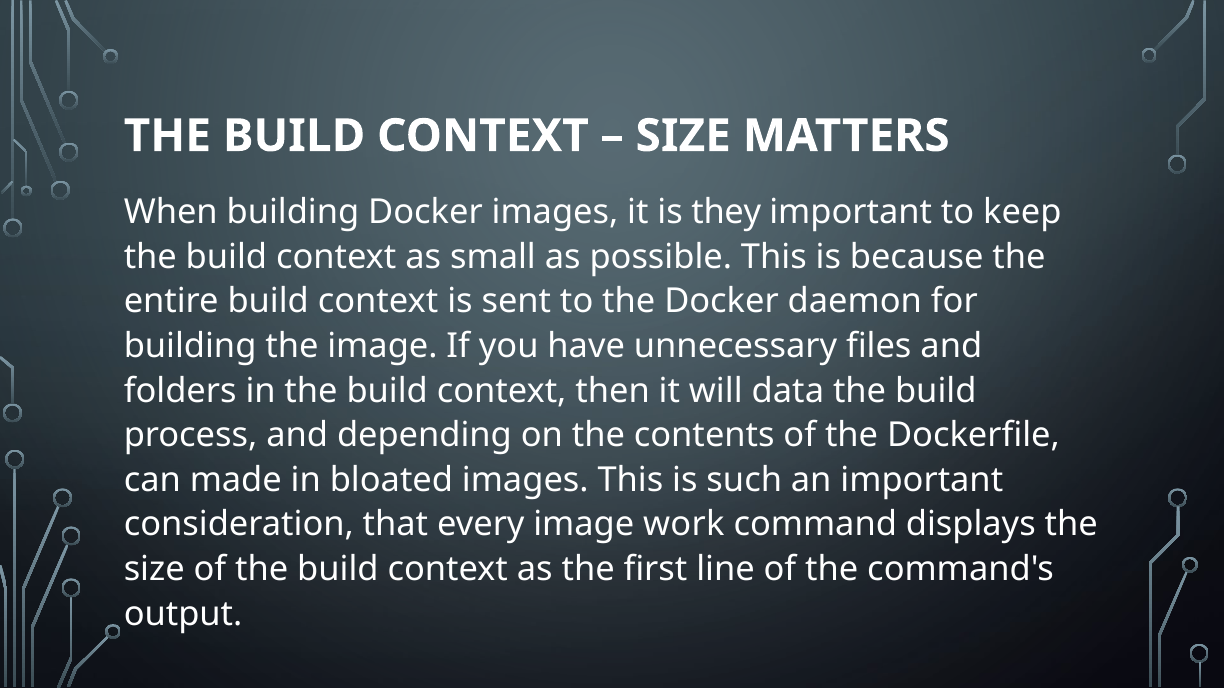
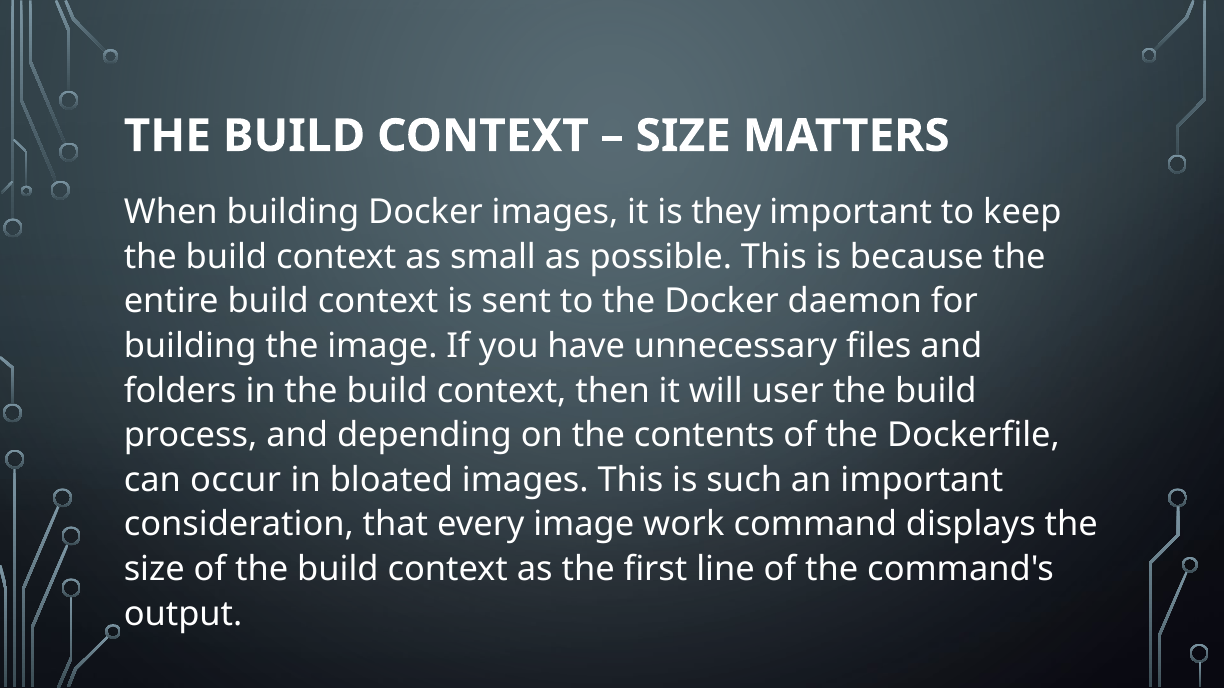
data: data -> user
made: made -> occur
